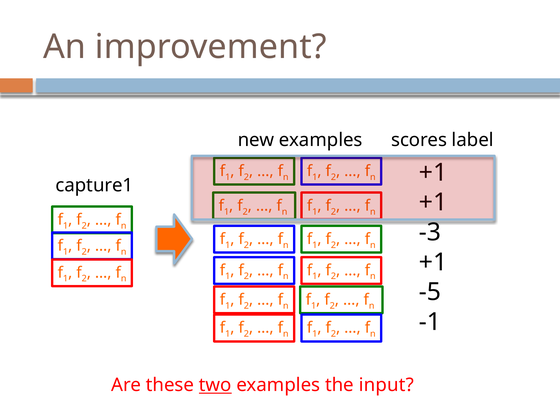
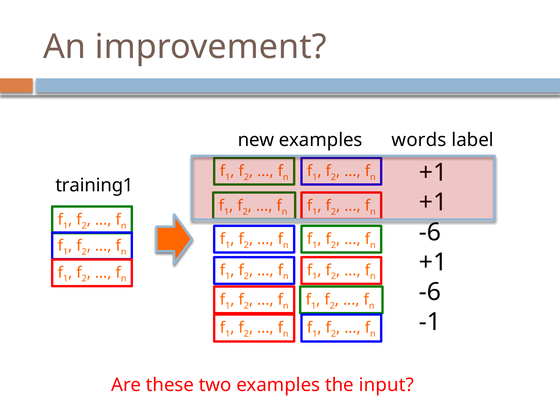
scores: scores -> words
capture1: capture1 -> training1
-3 at (430, 232): -3 -> -6
-5 at (430, 292): -5 -> -6
two underline: present -> none
